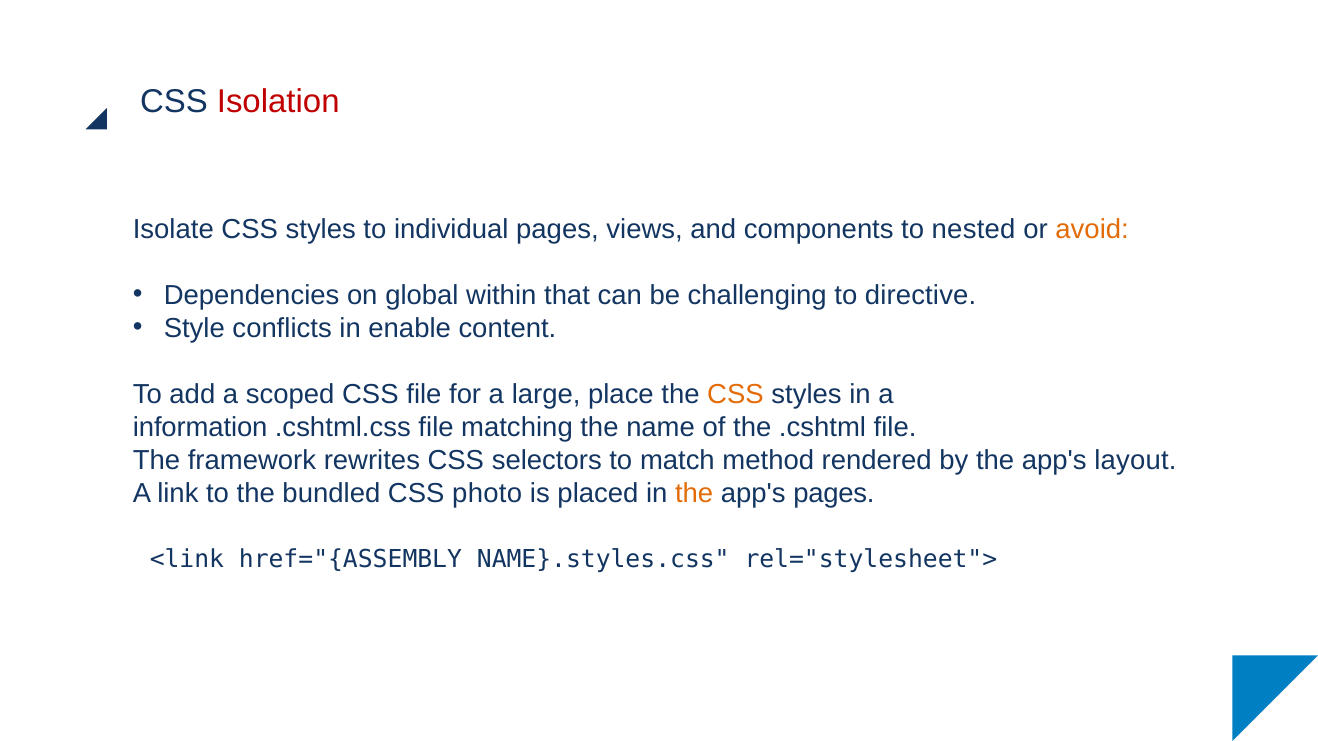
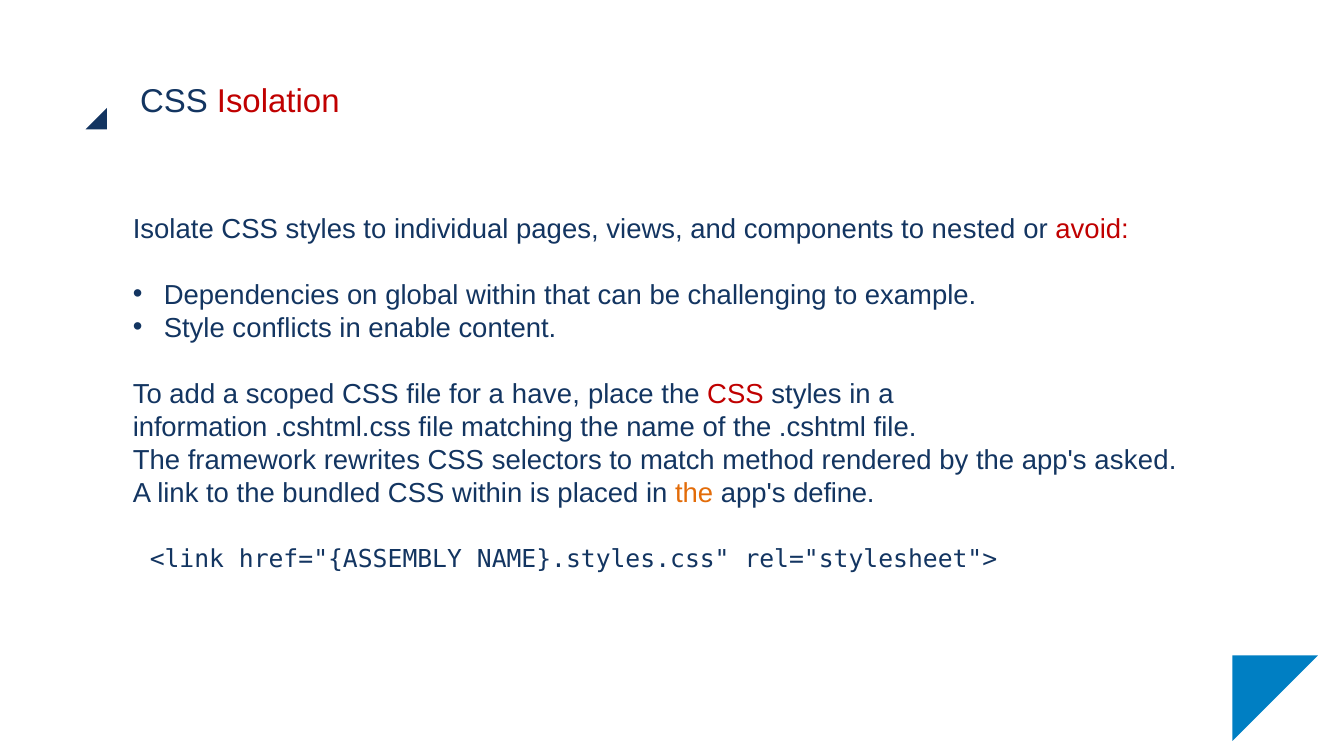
avoid colour: orange -> red
directive: directive -> example
large: large -> have
CSS at (735, 394) colour: orange -> red
layout: layout -> asked
CSS photo: photo -> within
app's pages: pages -> define
